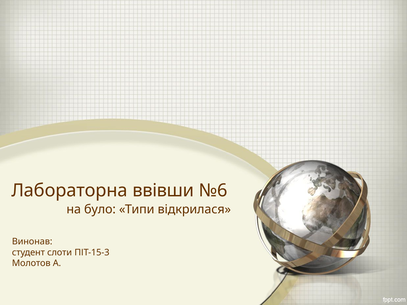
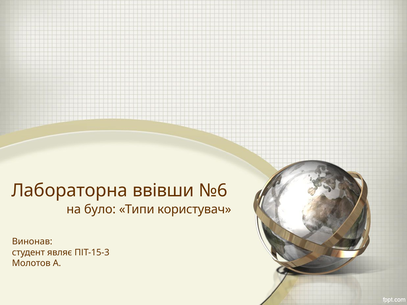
відкрилася: відкрилася -> користувач
слоти: слоти -> являє
